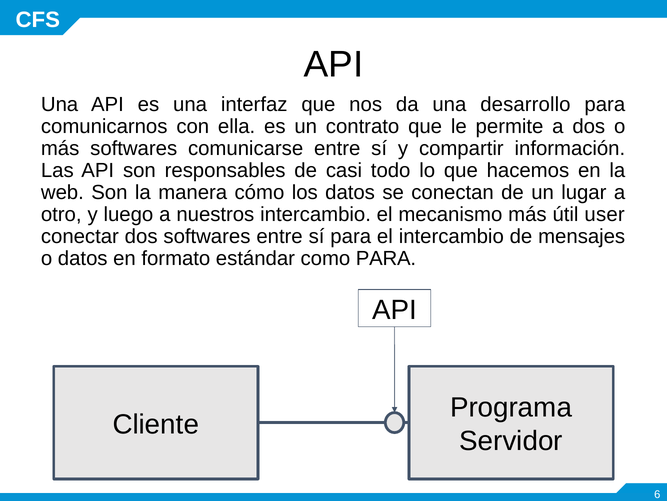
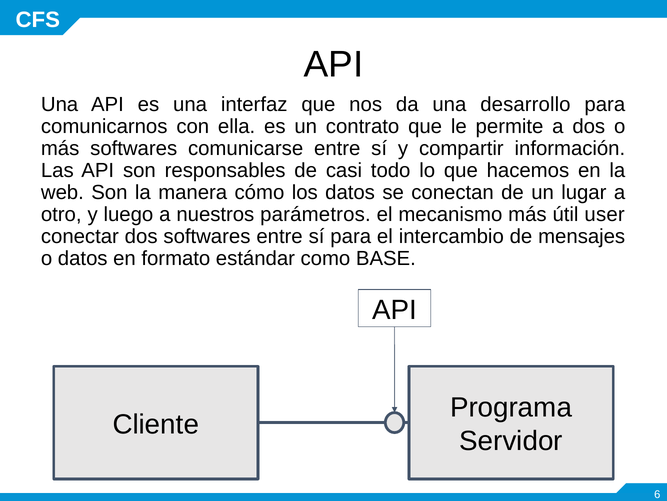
nuestros intercambio: intercambio -> parámetros
como PARA: PARA -> BASE
